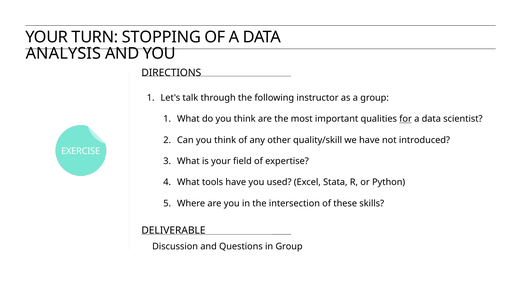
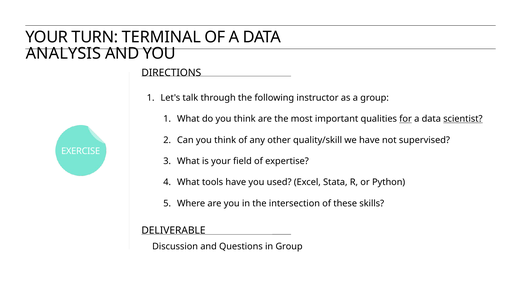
STOPPING: STOPPING -> TERMINAL
scientist underline: none -> present
introduced: introduced -> supervised
